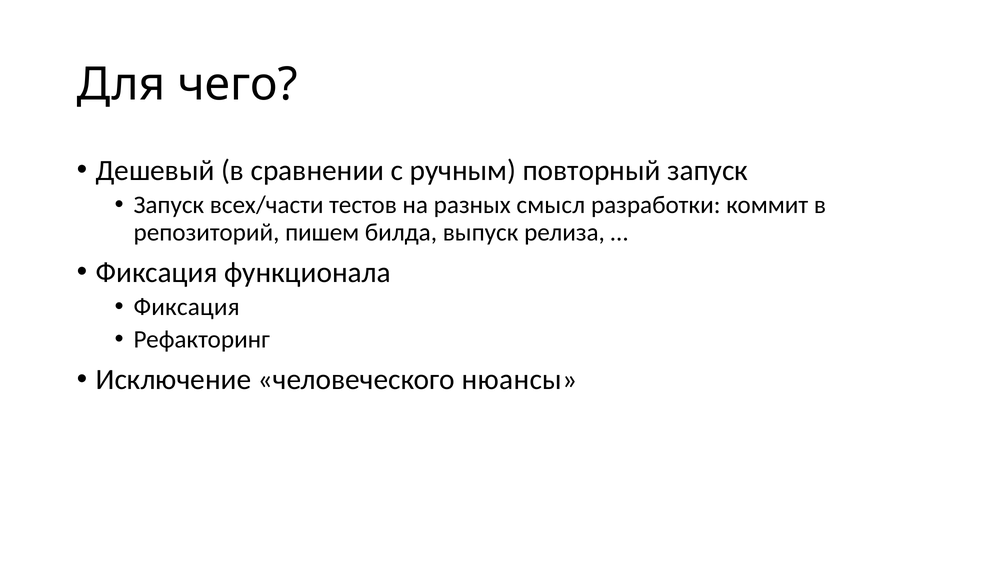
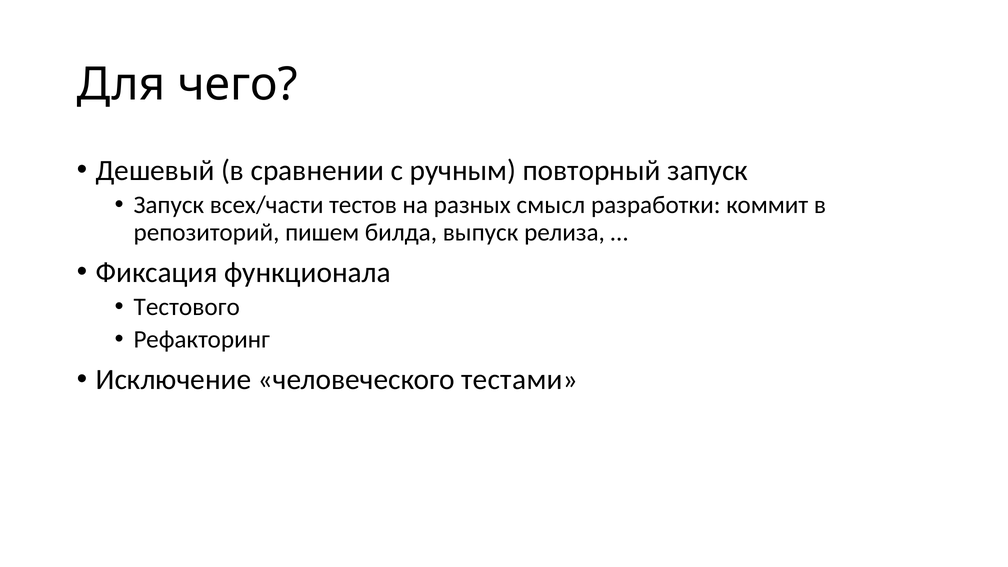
Фиксация at (187, 307): Фиксация -> Тестового
нюансы: нюансы -> тестами
